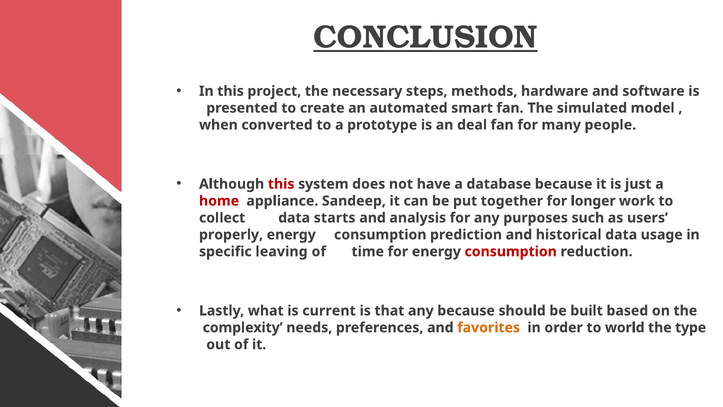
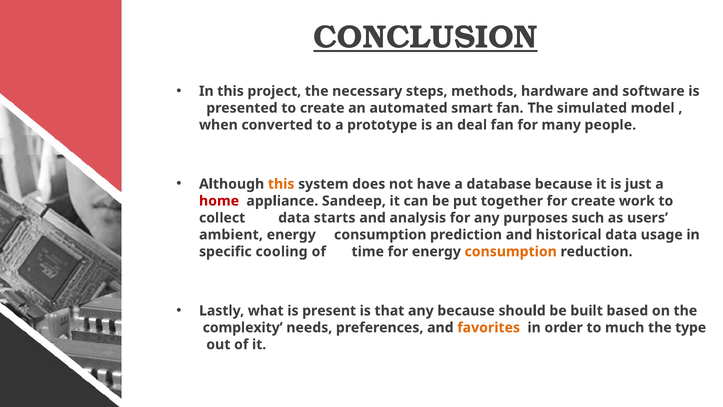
this at (281, 184) colour: red -> orange
for longer: longer -> create
properly: properly -> ambient
leaving: leaving -> cooling
consumption at (511, 251) colour: red -> orange
current: current -> present
world: world -> much
